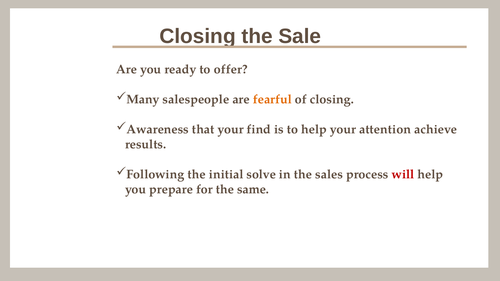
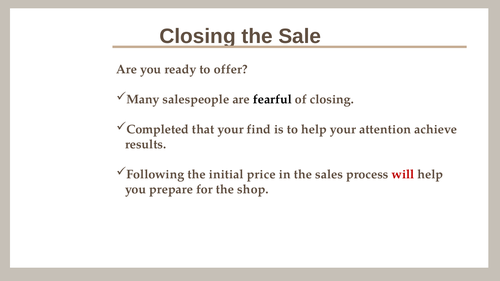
fearful colour: orange -> black
Awareness: Awareness -> Completed
solve: solve -> price
same: same -> shop
